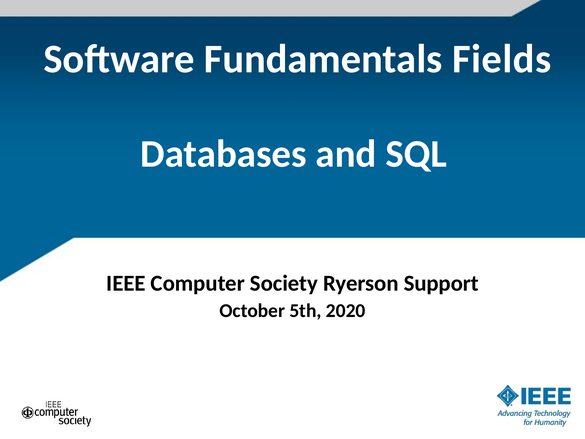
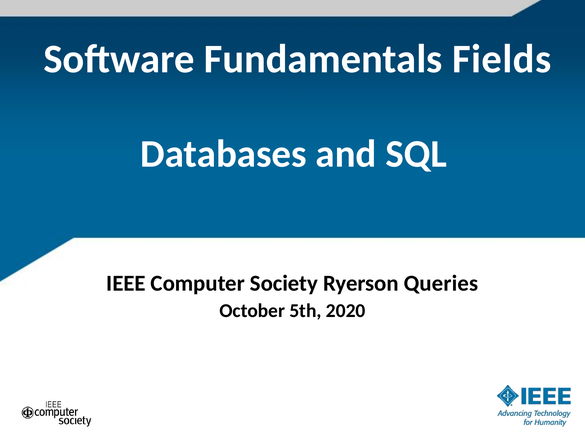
Support: Support -> Queries
